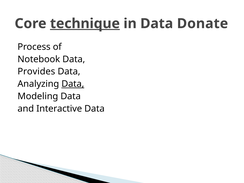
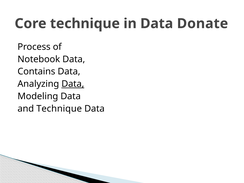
technique at (85, 24) underline: present -> none
Provides: Provides -> Contains
and Interactive: Interactive -> Technique
